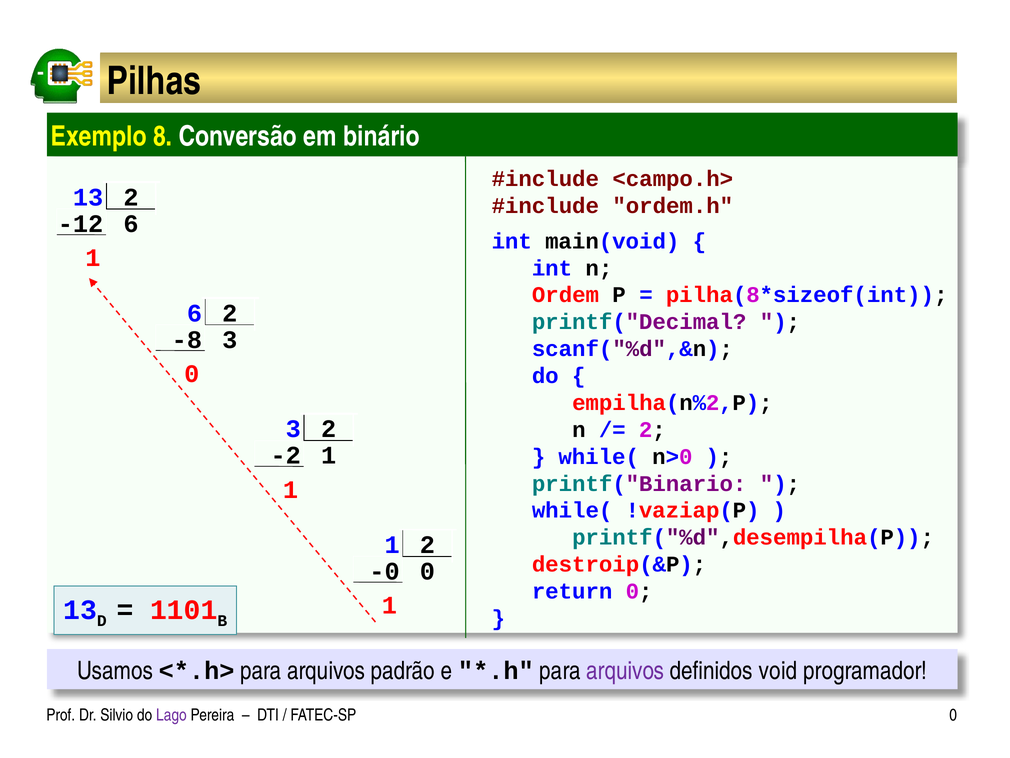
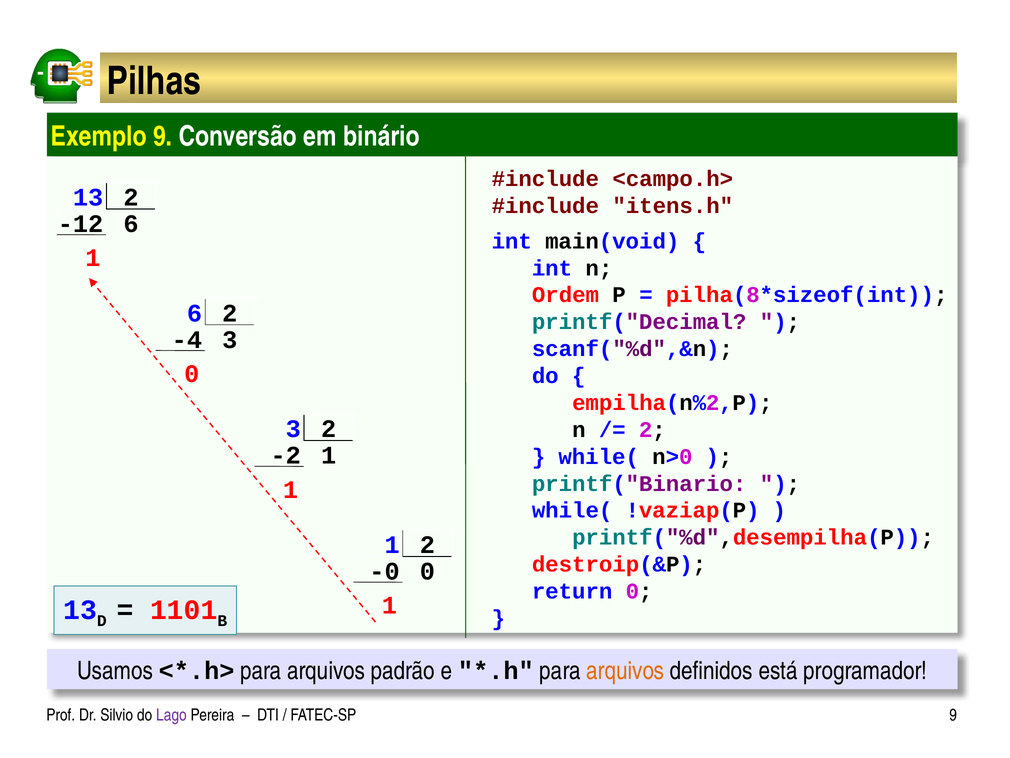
Exemplo 8: 8 -> 9
ordem.h: ordem.h -> itens.h
-8: -8 -> -4
arquivos at (625, 670) colour: purple -> orange
void: void -> está
FATEC-SP 0: 0 -> 9
